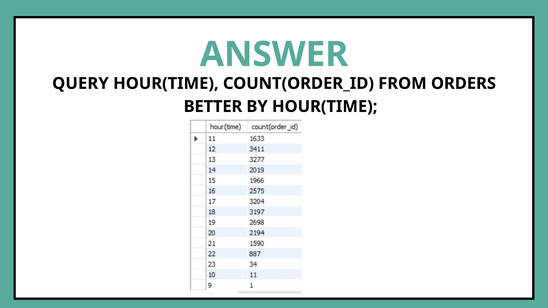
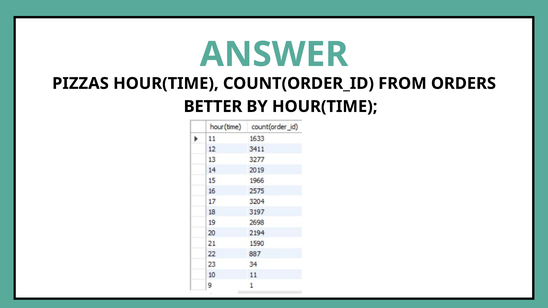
QUERY: QUERY -> PIZZAS
